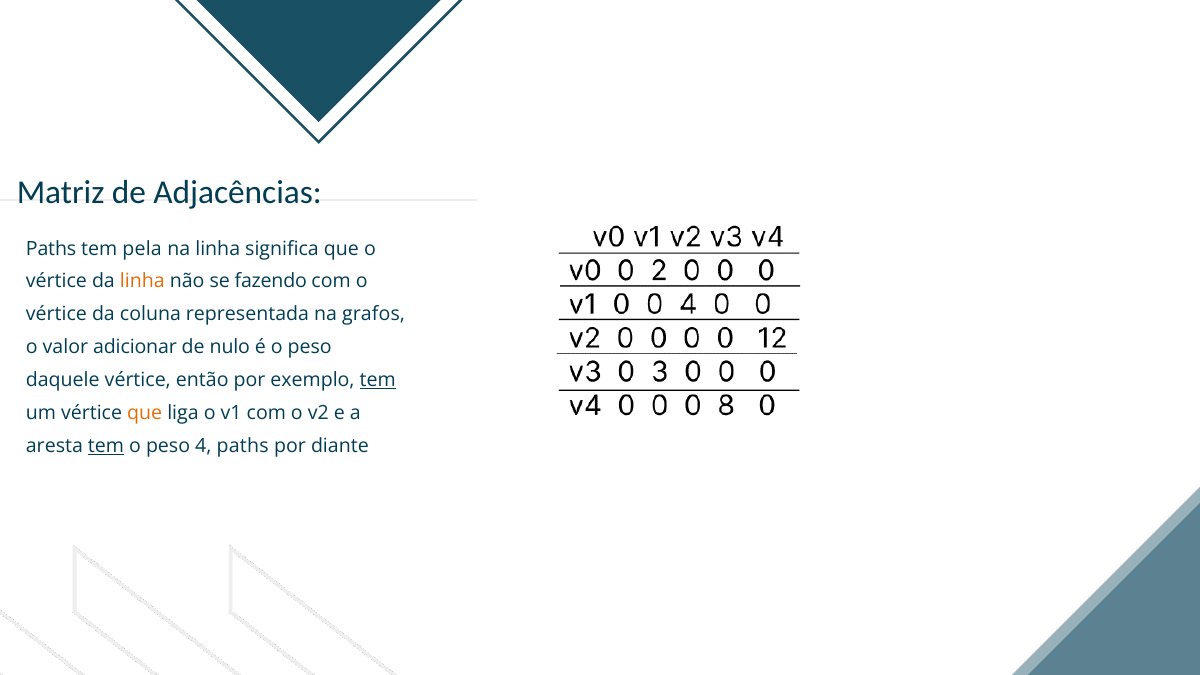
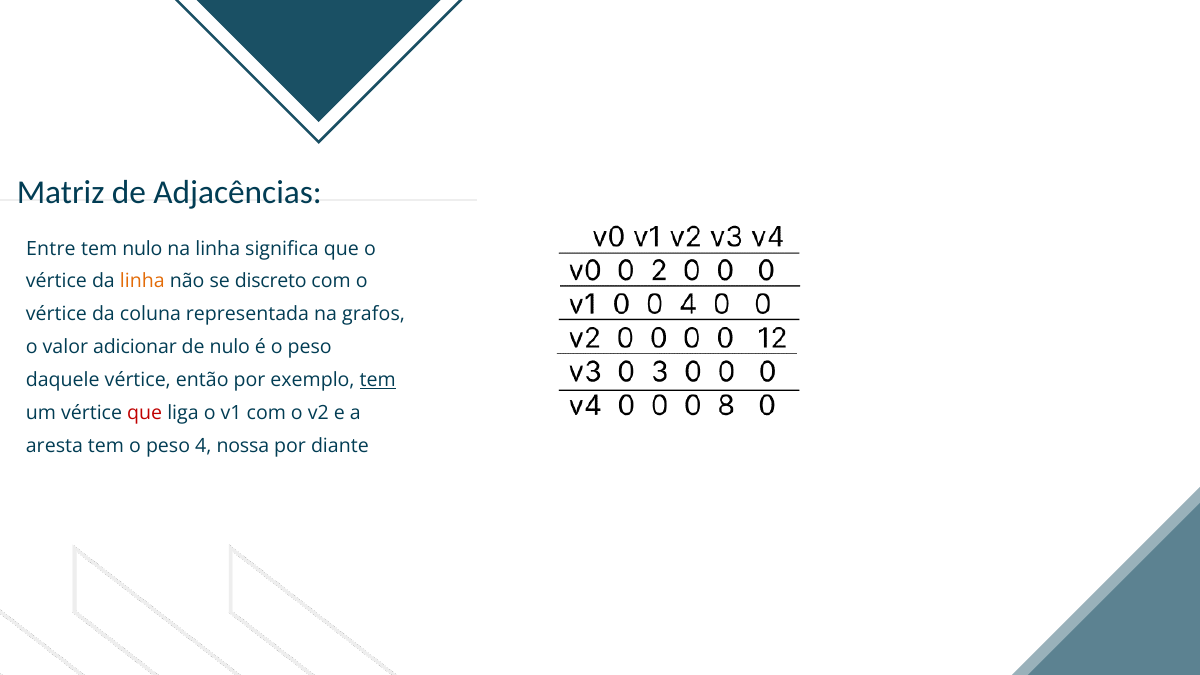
Paths at (51, 249): Paths -> Entre
tem pela: pela -> nulo
fazendo: fazendo -> discreto
que at (145, 413) colour: orange -> red
tem at (106, 446) underline: present -> none
4 paths: paths -> nossa
